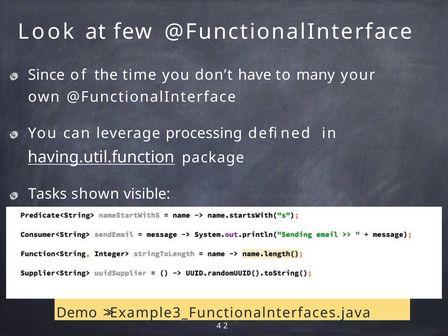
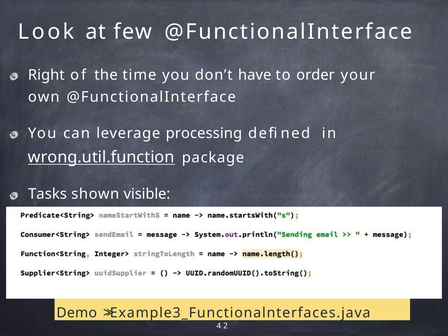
Since: Since -> Right
many: many -> order
having.util.function: having.util.function -> wrong.util.function
